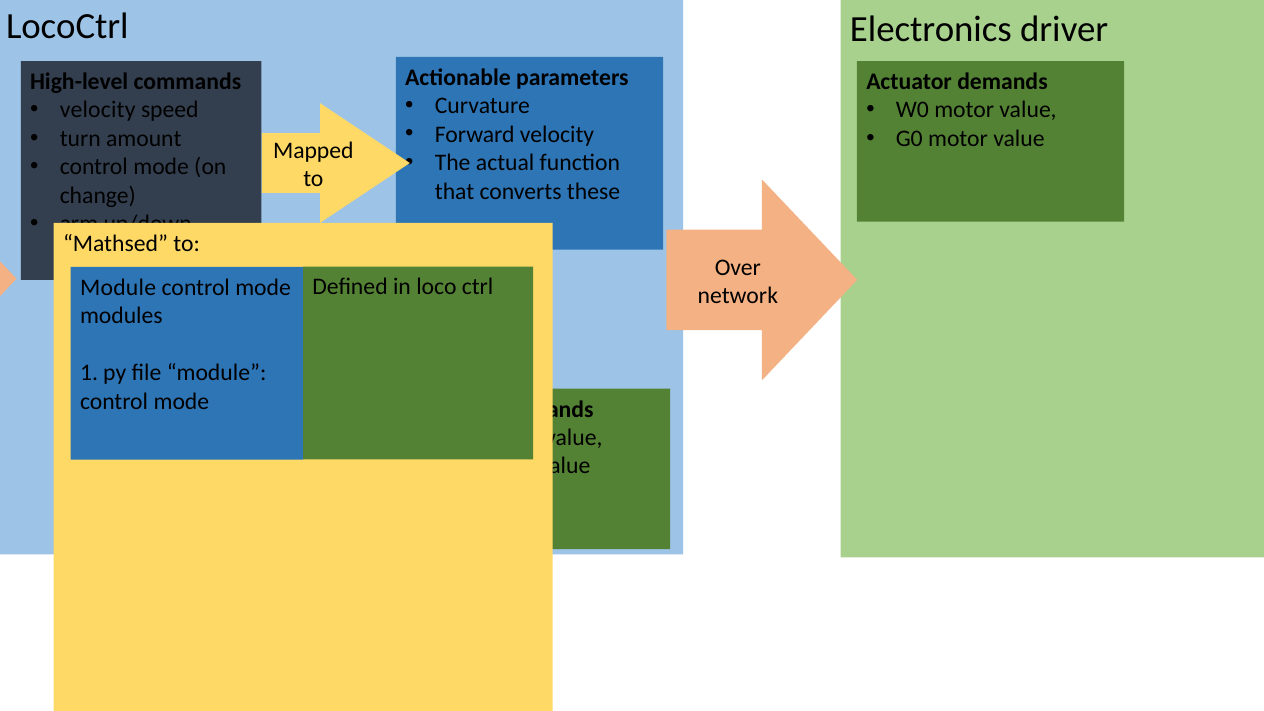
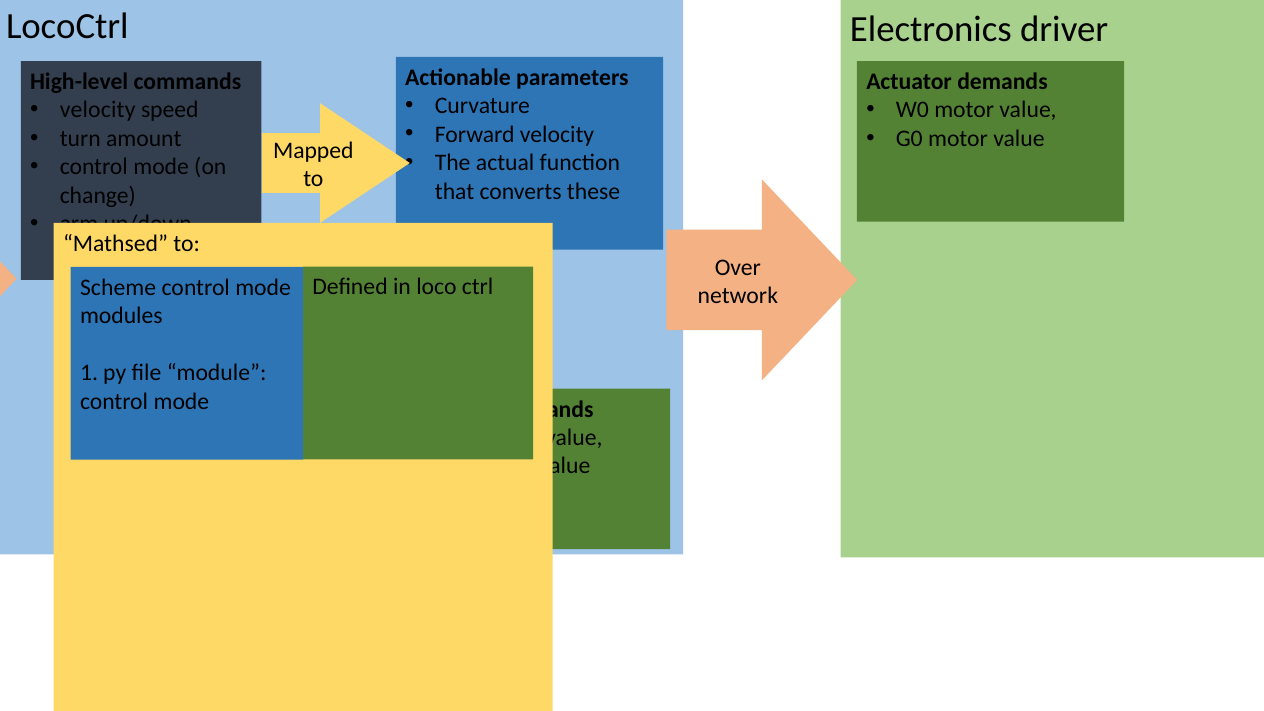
Module at (118, 288): Module -> Scheme
